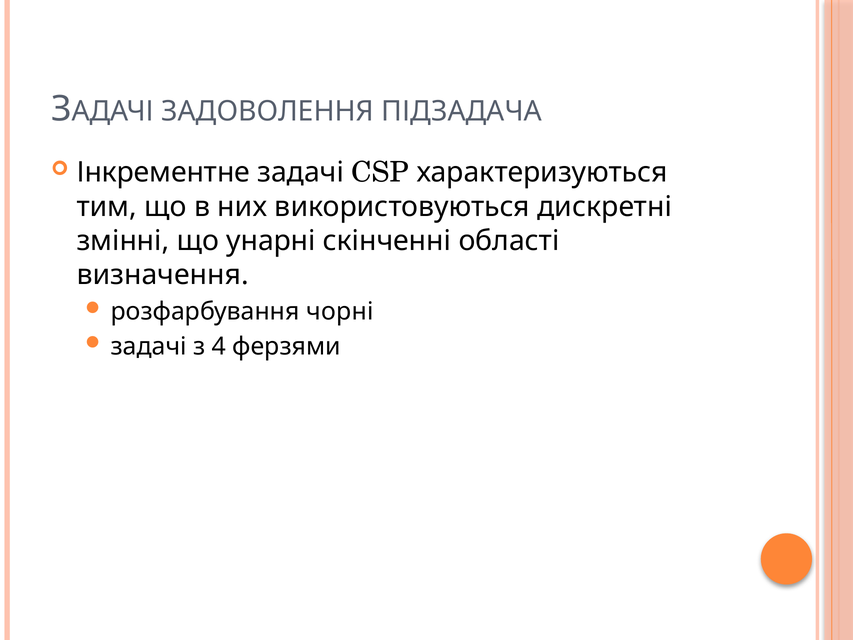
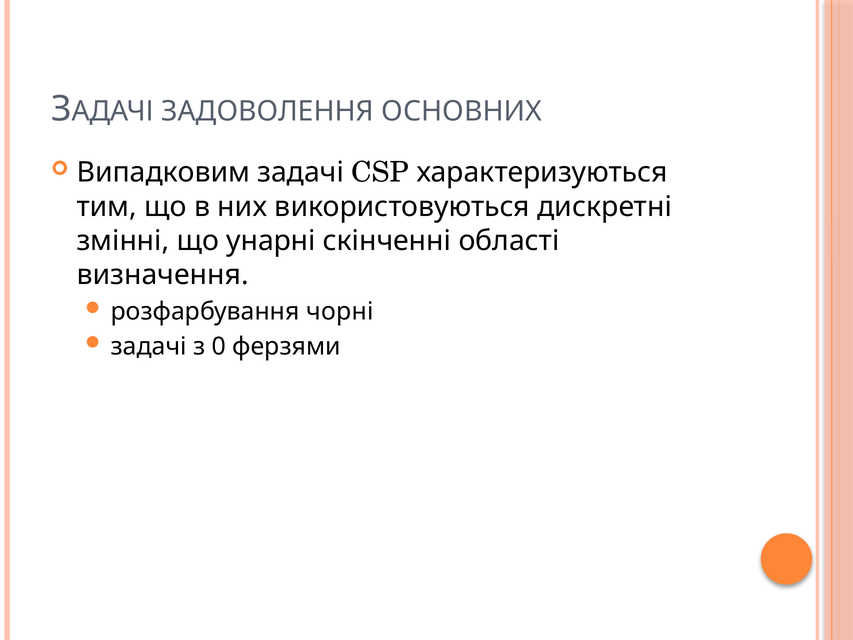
ПІДЗАДАЧА: ПІДЗАДАЧА -> ОСНОВНИХ
Інкрементне: Інкрементне -> Випадковим
4: 4 -> 0
